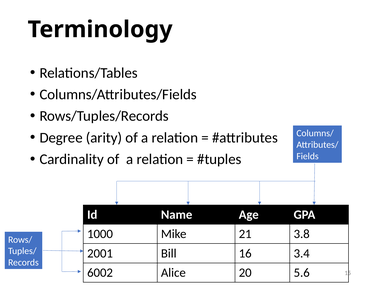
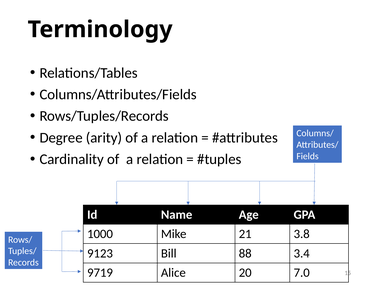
2001: 2001 -> 9123
16: 16 -> 88
6002: 6002 -> 9719
5.6: 5.6 -> 7.0
